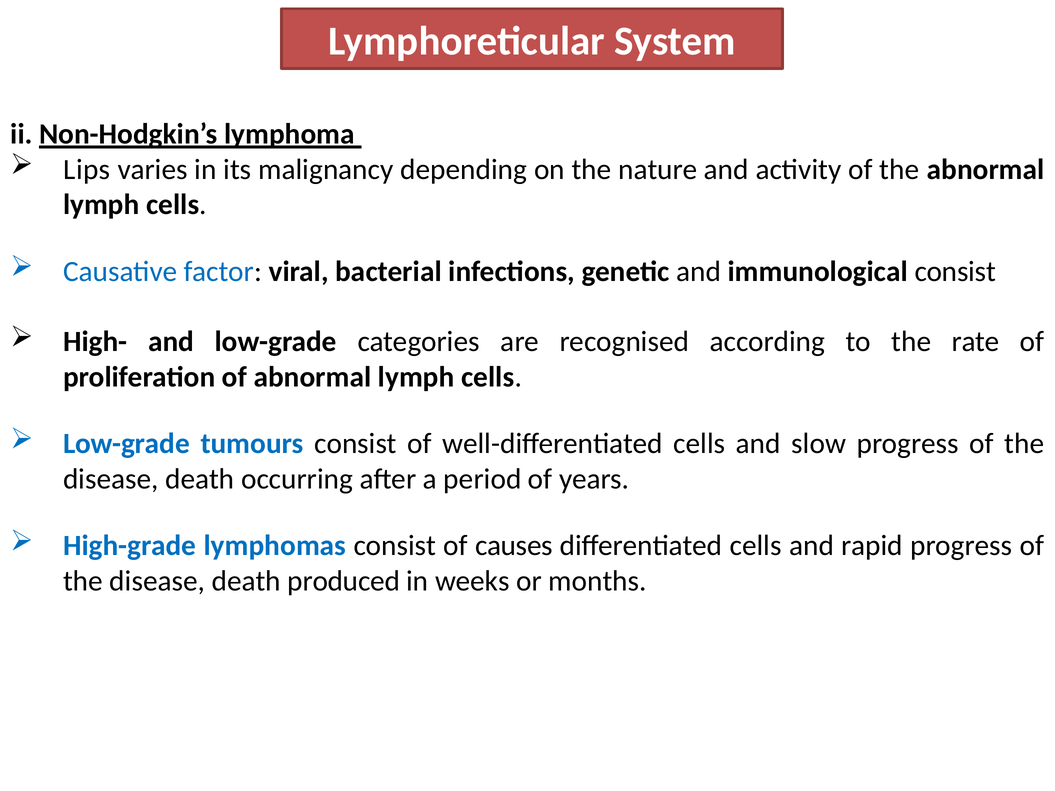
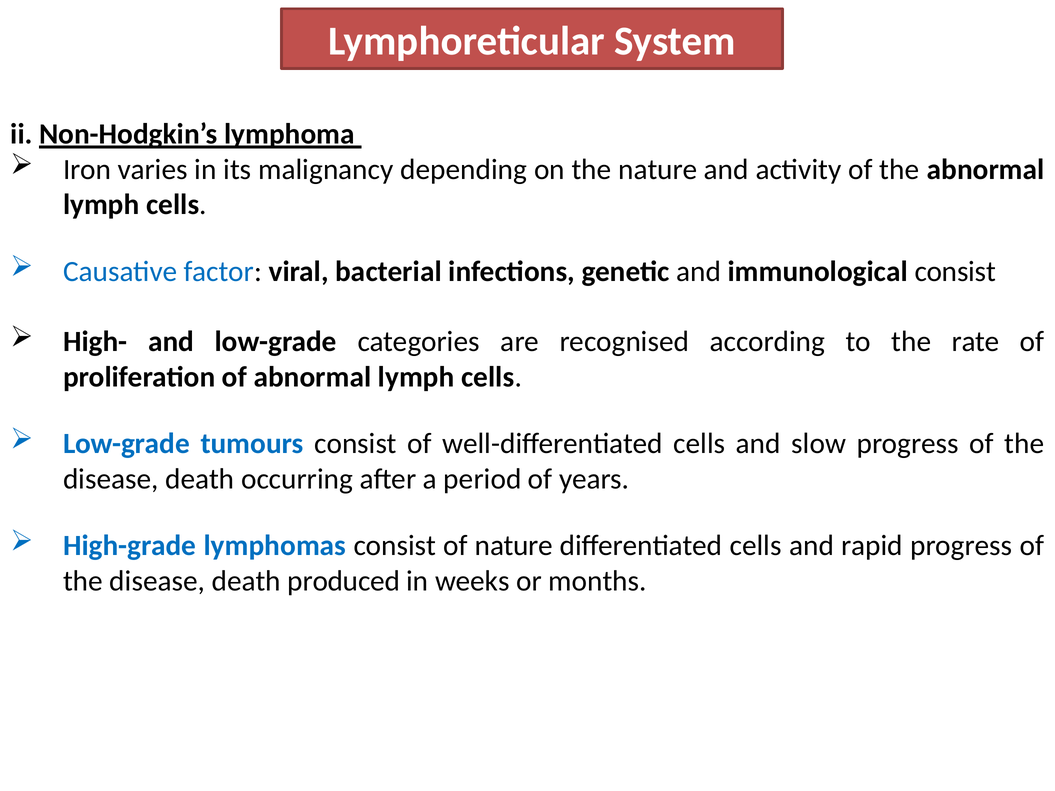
Lips: Lips -> Iron
of causes: causes -> nature
